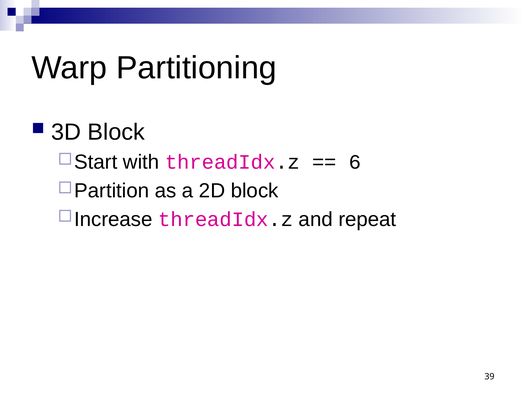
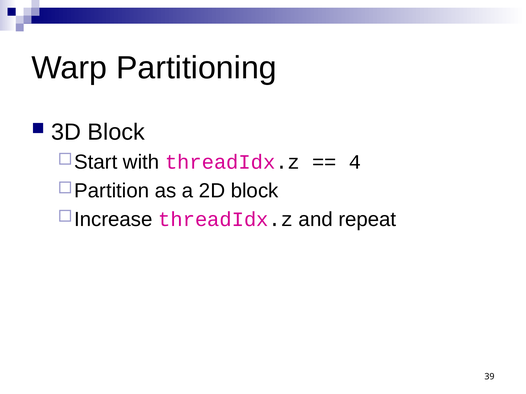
6: 6 -> 4
